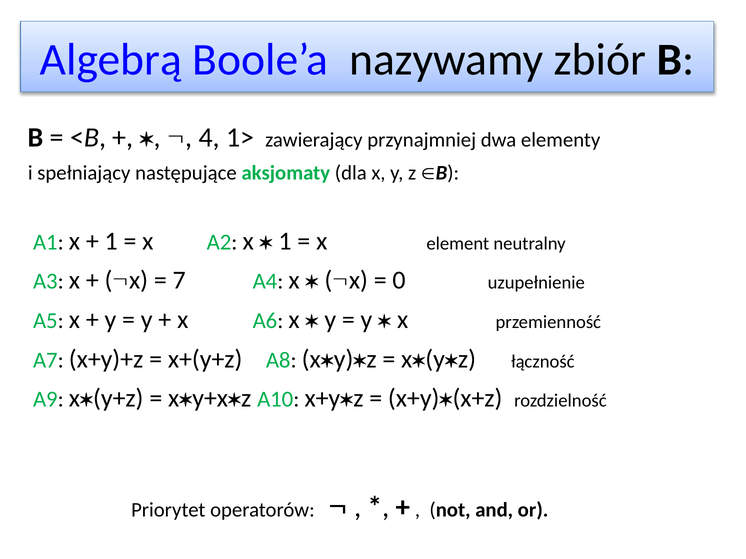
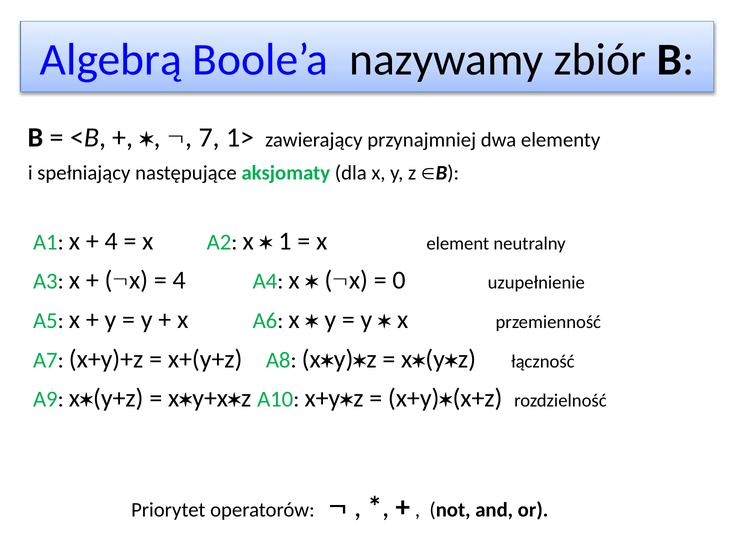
4: 4 -> 7
1 at (111, 241): 1 -> 4
7 at (179, 281): 7 -> 4
